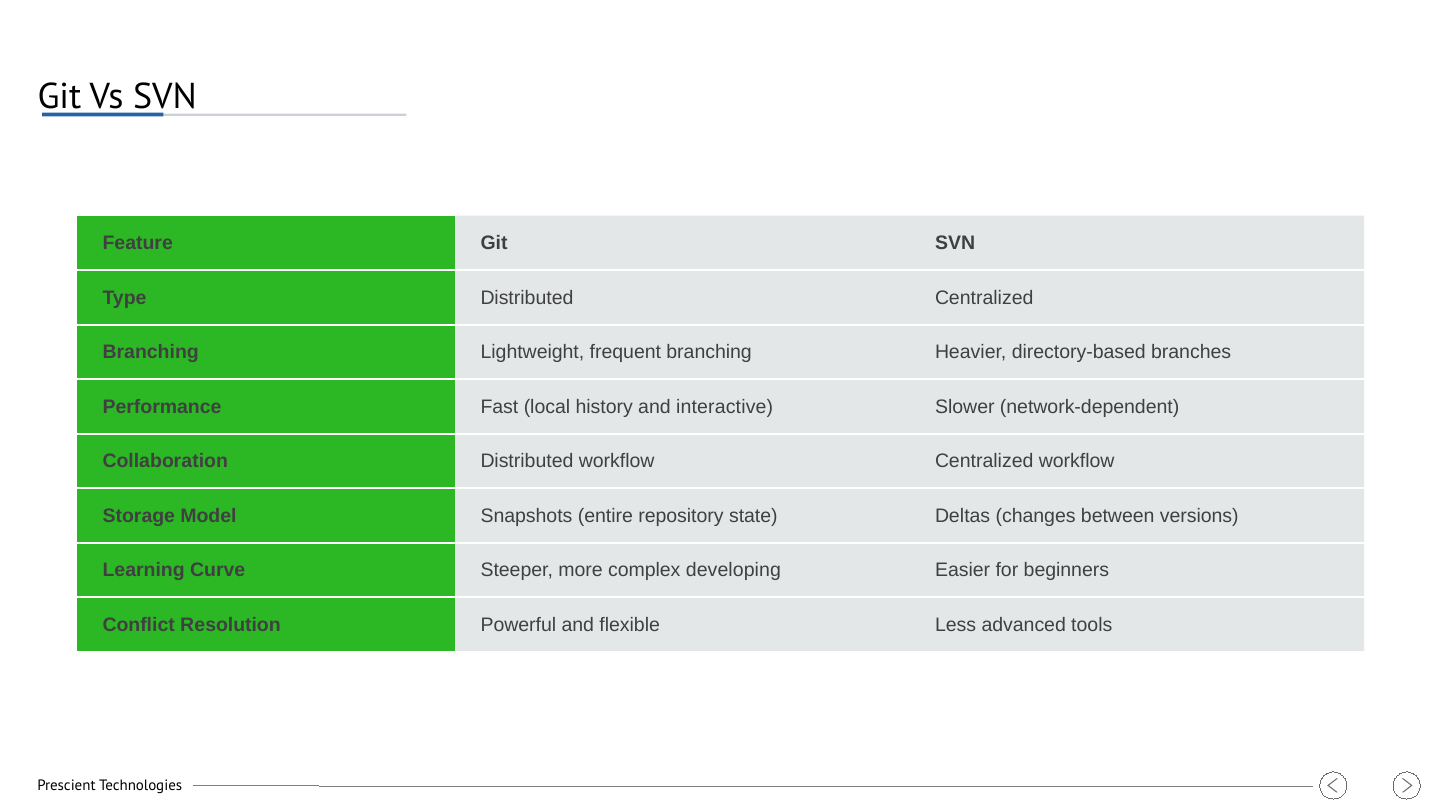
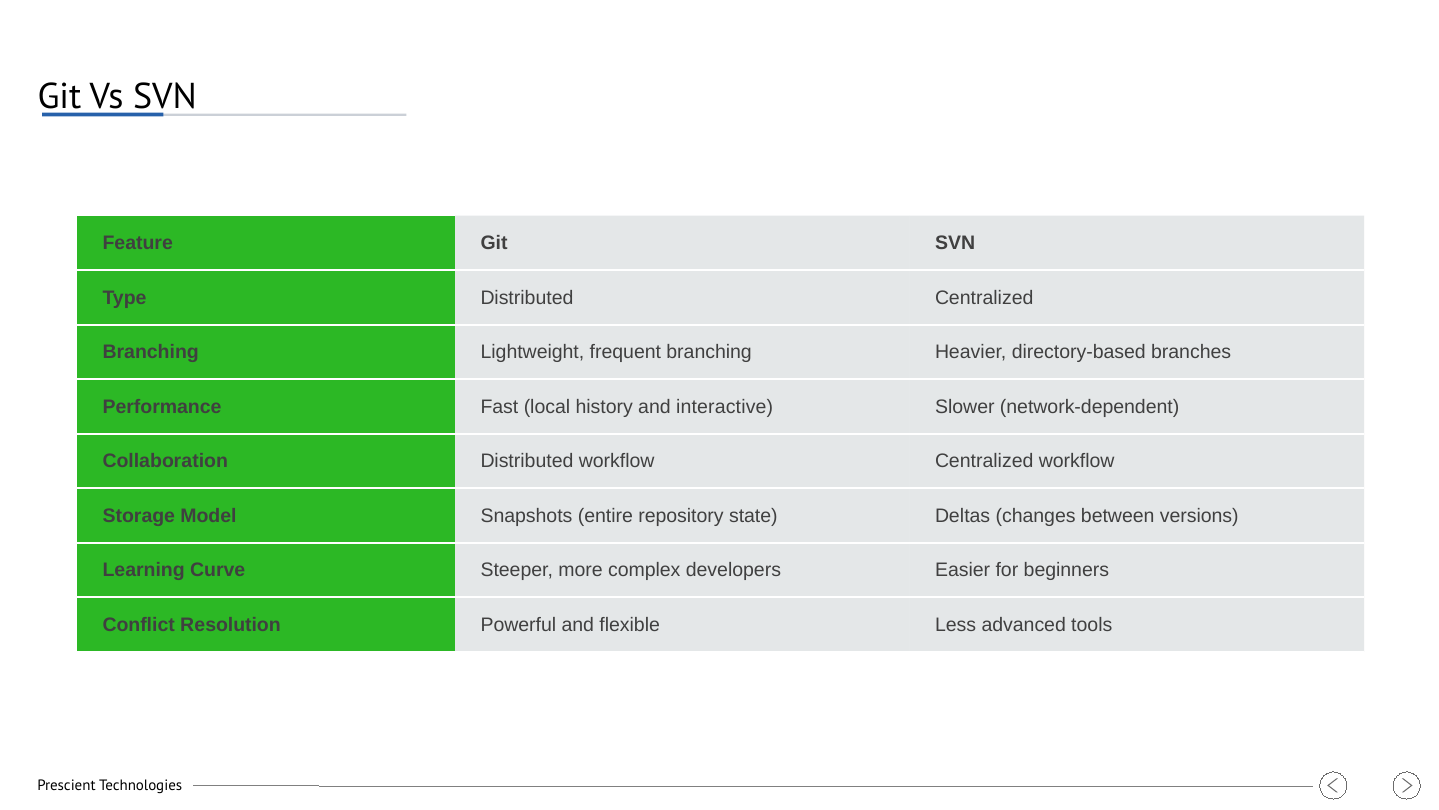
developing: developing -> developers
